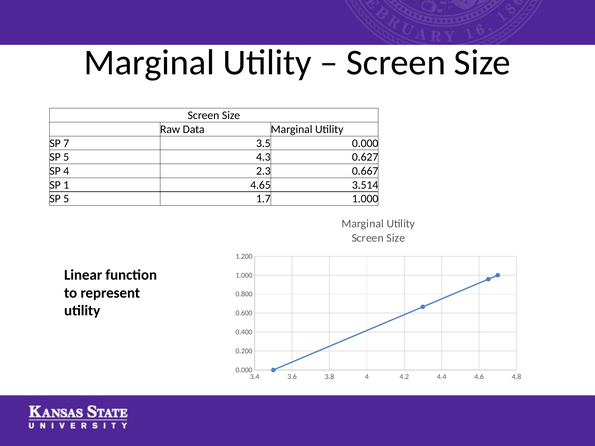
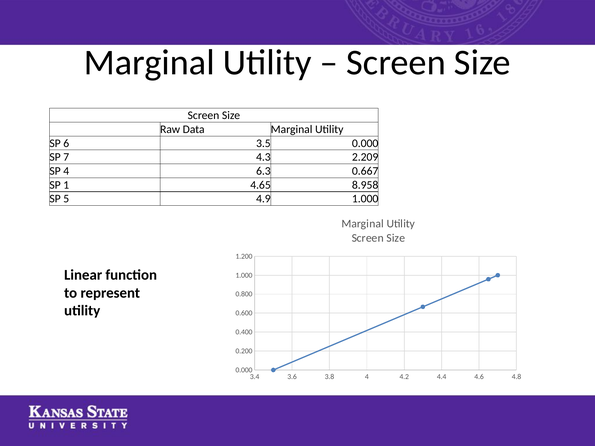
7: 7 -> 6
5 at (66, 157): 5 -> 7
0.627: 0.627 -> 2.209
2.3: 2.3 -> 6.3
3.514: 3.514 -> 8.958
1.7: 1.7 -> 4.9
